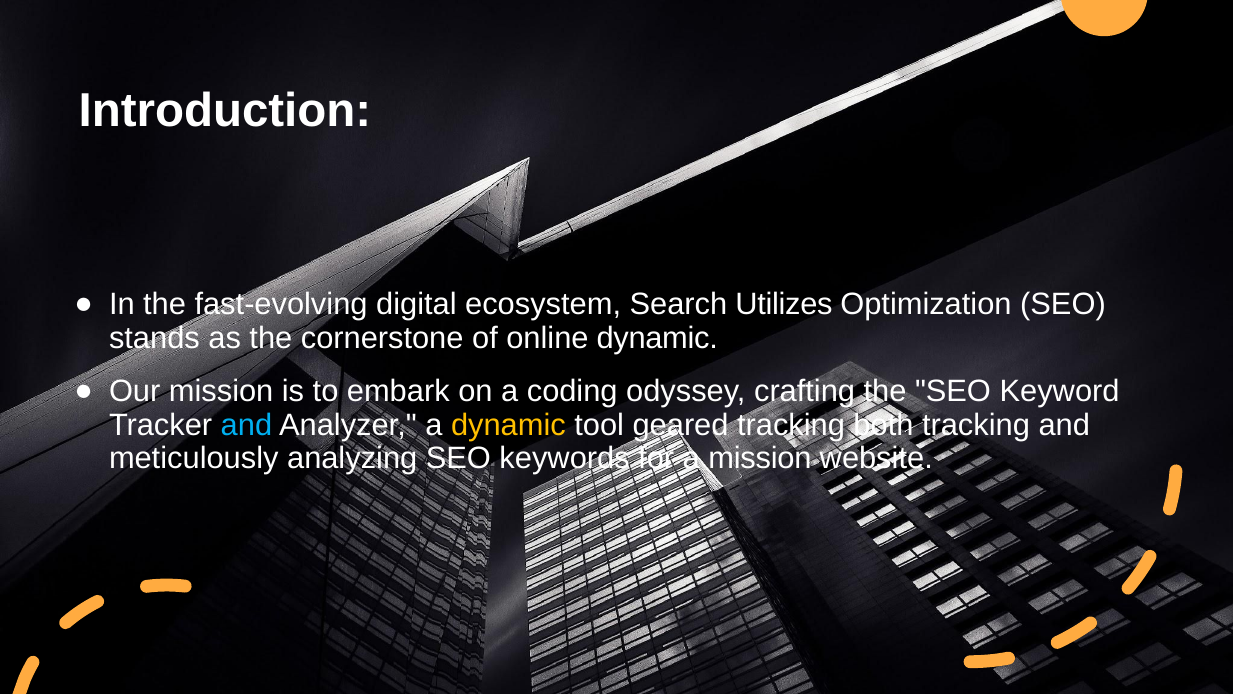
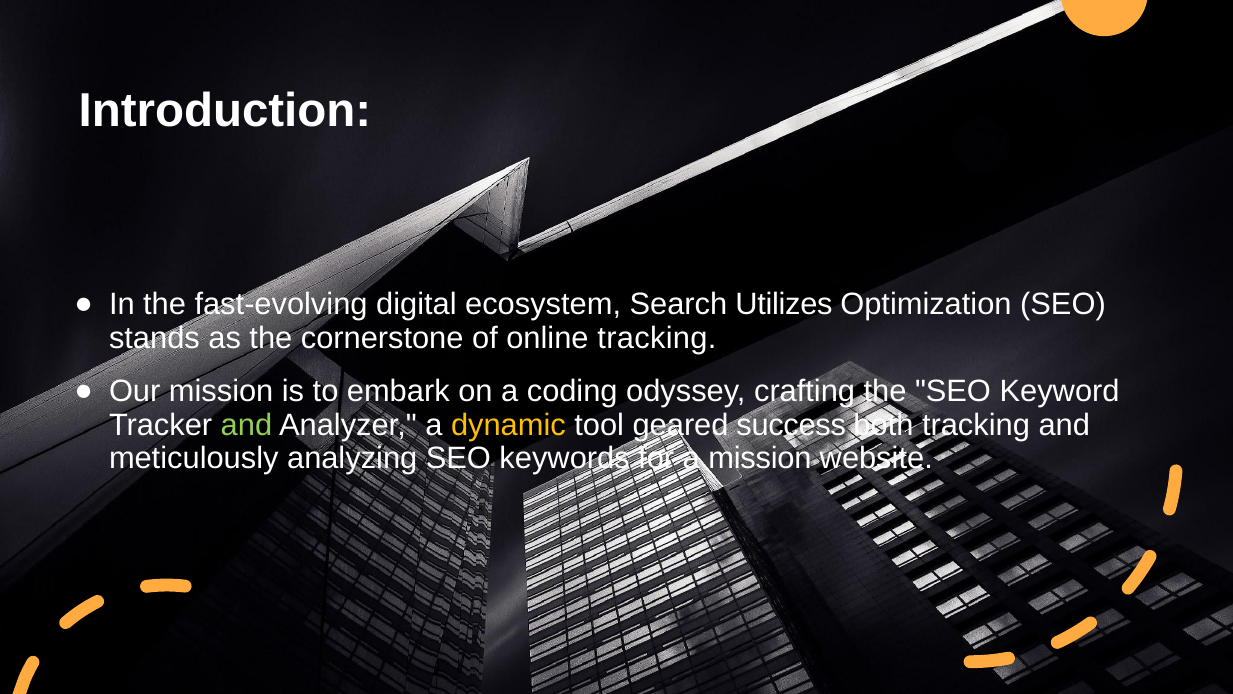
online dynamic: dynamic -> tracking
and at (246, 425) colour: light blue -> light green
geared tracking: tracking -> success
